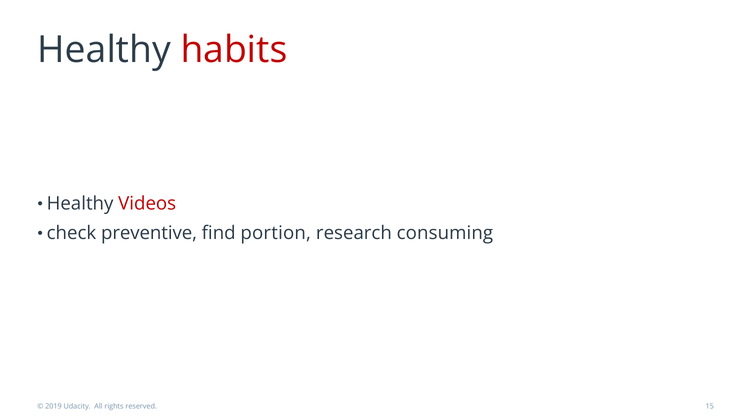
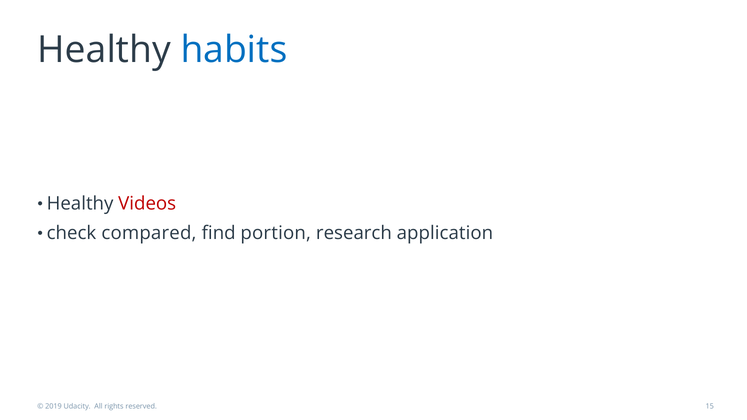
habits colour: red -> blue
preventive: preventive -> compared
consuming: consuming -> application
